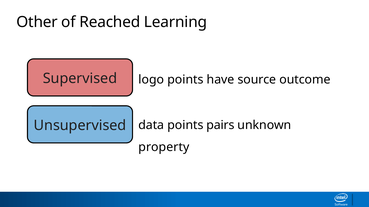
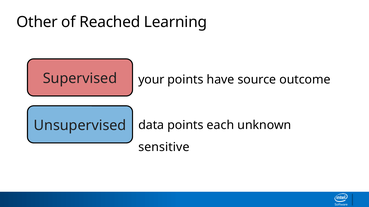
logo: logo -> your
pairs: pairs -> each
property: property -> sensitive
